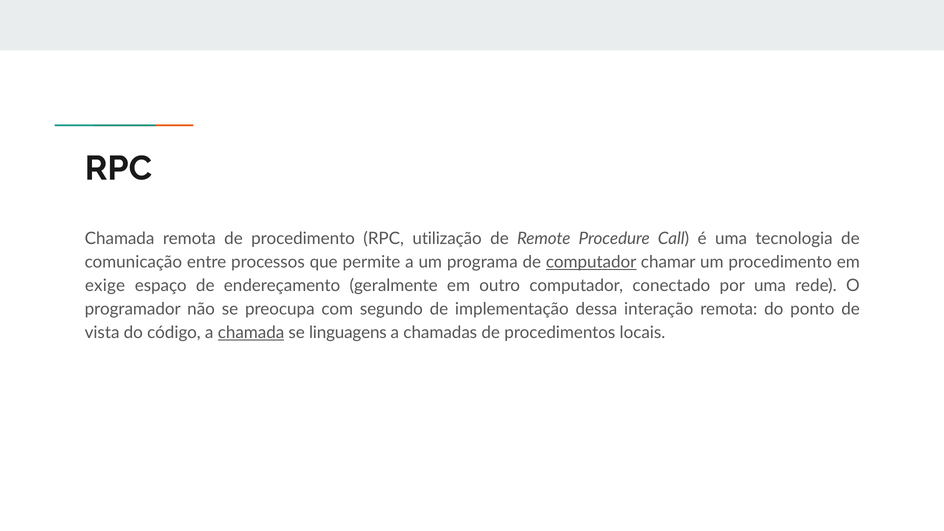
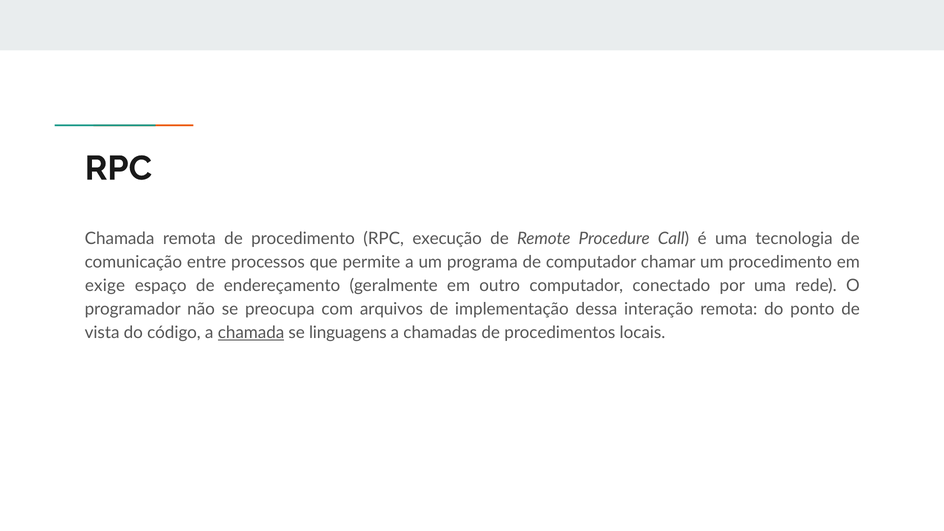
utilização: utilização -> execução
computador at (591, 262) underline: present -> none
segundo: segundo -> arquivos
